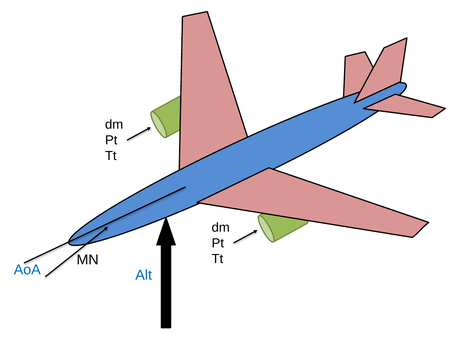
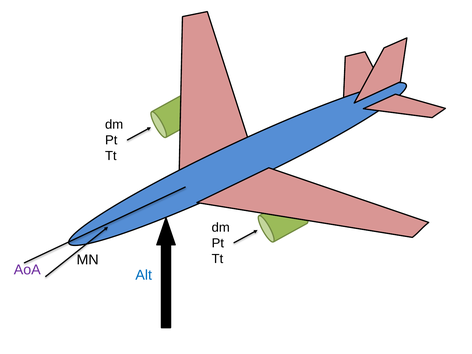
AoA colour: blue -> purple
